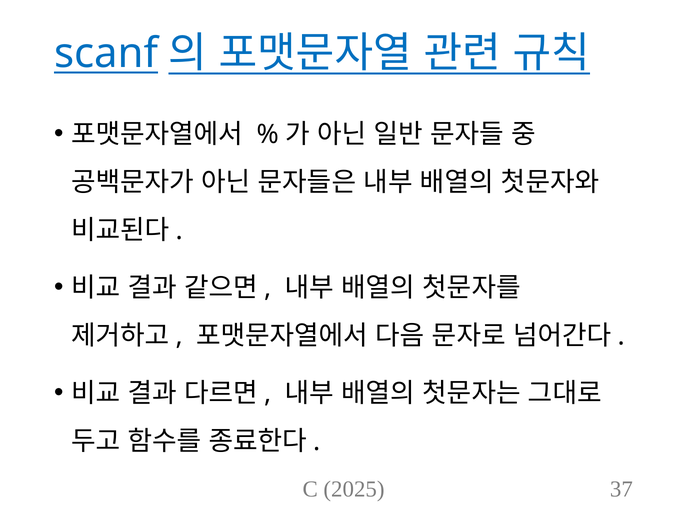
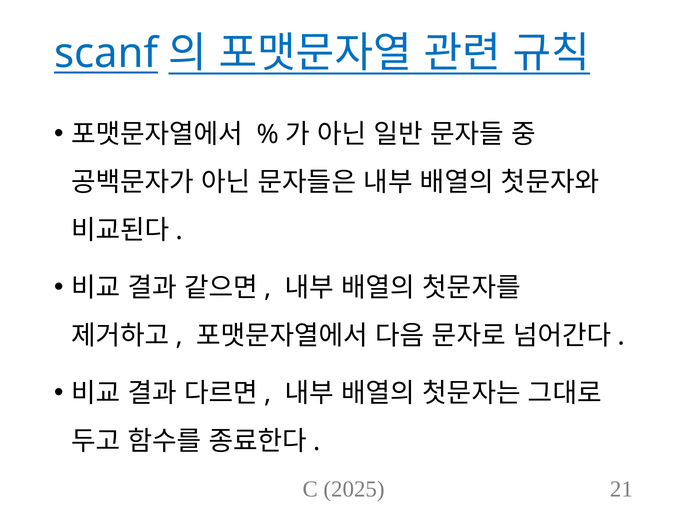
37: 37 -> 21
